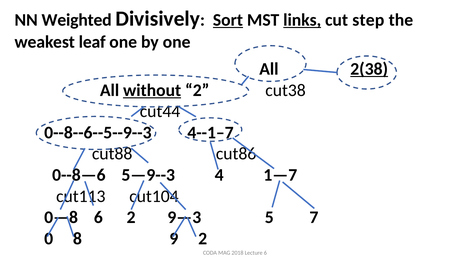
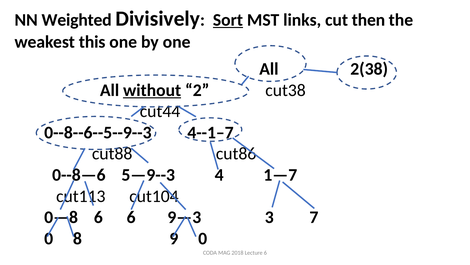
links underline: present -> none
step: step -> then
leaf: leaf -> this
2(38 underline: present -> none
6 2: 2 -> 6
5: 5 -> 3
2 at (203, 238): 2 -> 0
